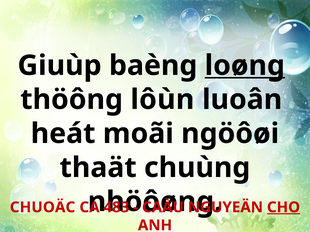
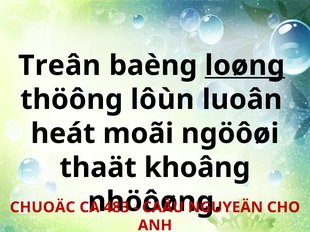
Giuùp: Giuùp -> Treân
chuùng: chuùng -> khoâng
CHO underline: present -> none
